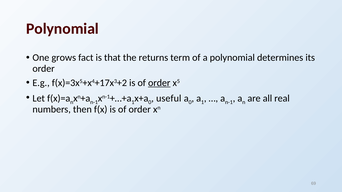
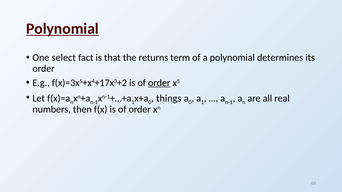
Polynomial at (62, 29) underline: none -> present
grows: grows -> select
useful: useful -> things
